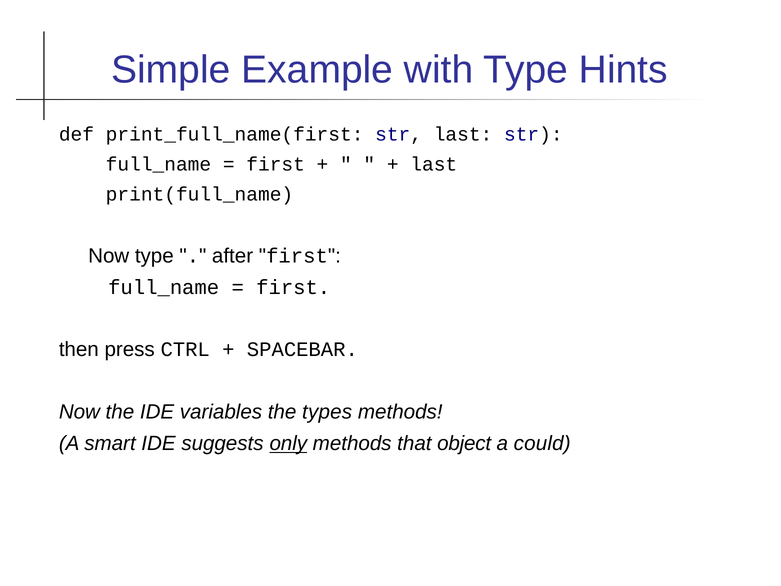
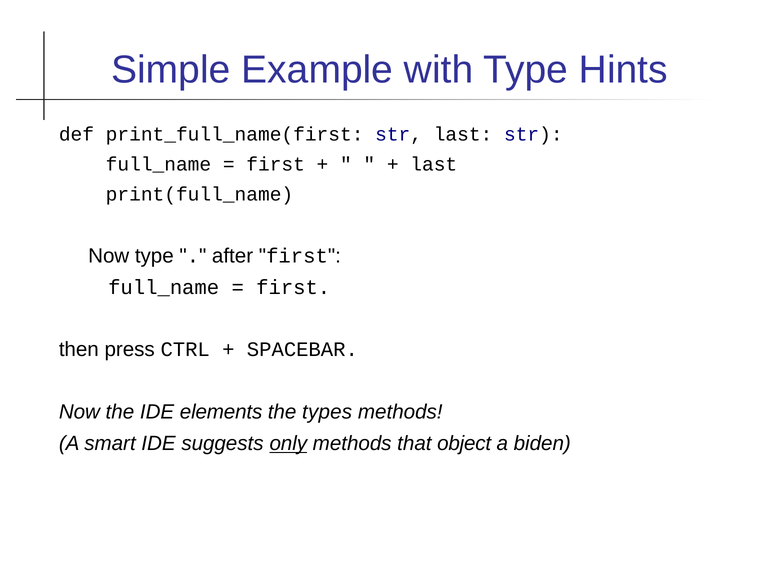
variables: variables -> elements
could: could -> biden
